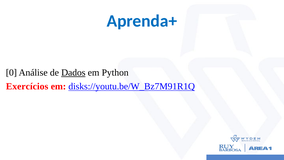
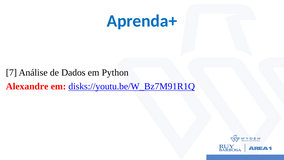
0: 0 -> 7
Dados underline: present -> none
Exercícios: Exercícios -> Alexandre
